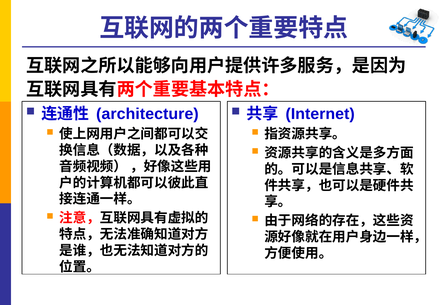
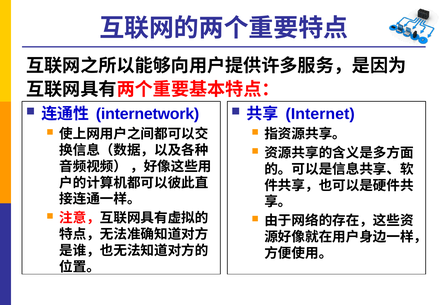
architecture: architecture -> internetwork
